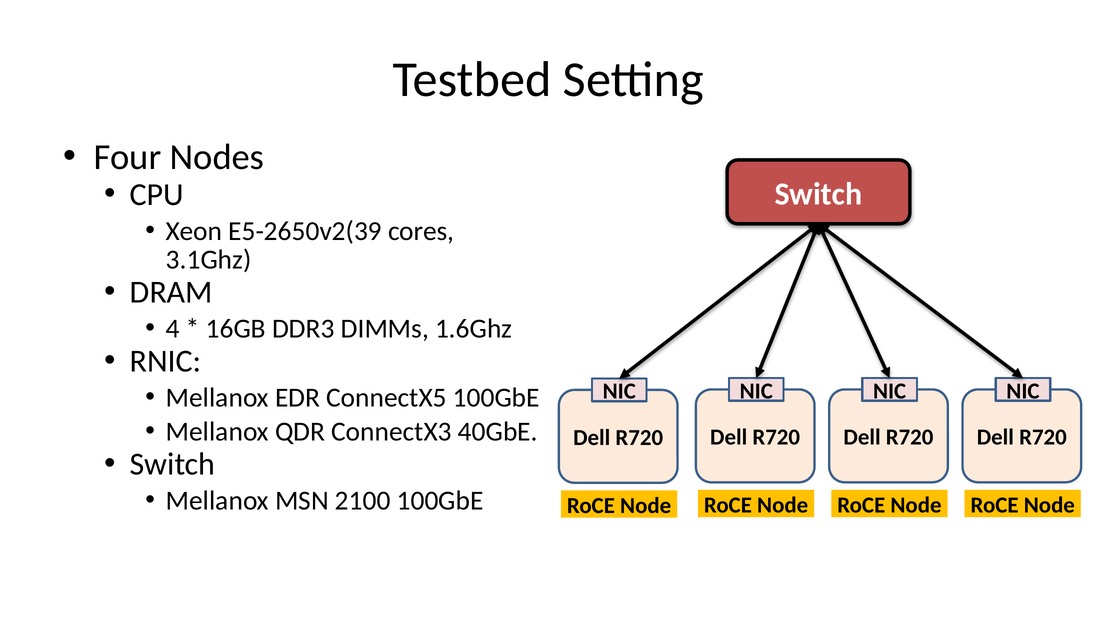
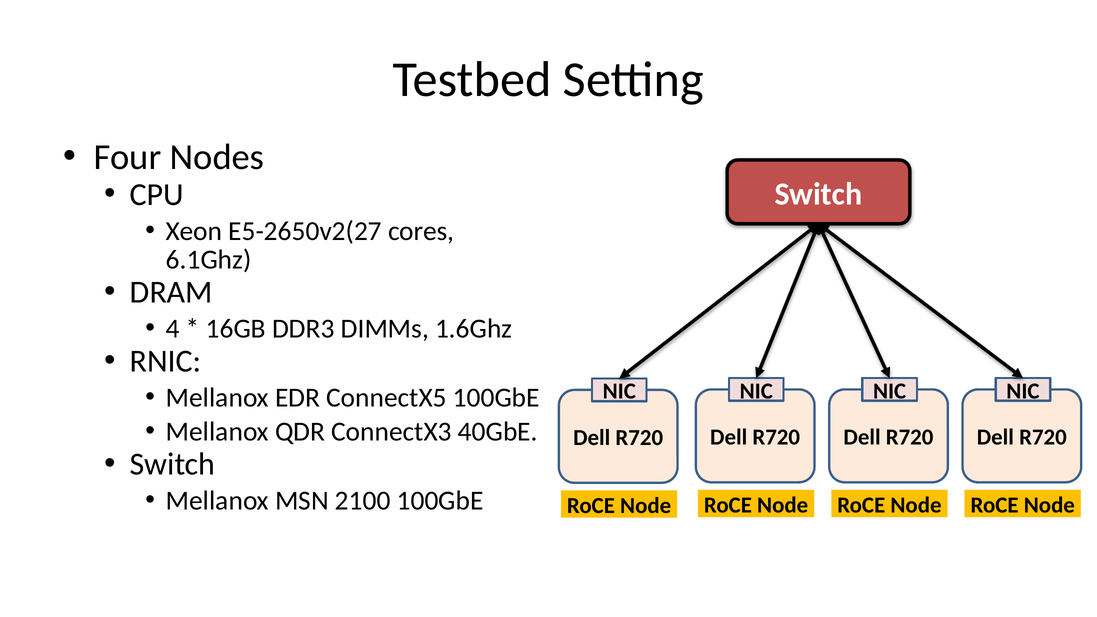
E5-2650v2(39: E5-2650v2(39 -> E5-2650v2(27
3.1Ghz: 3.1Ghz -> 6.1Ghz
